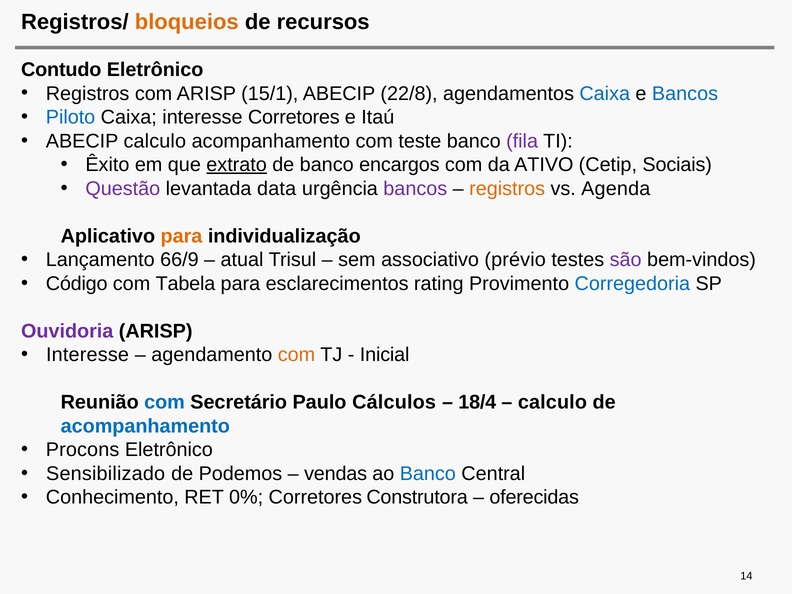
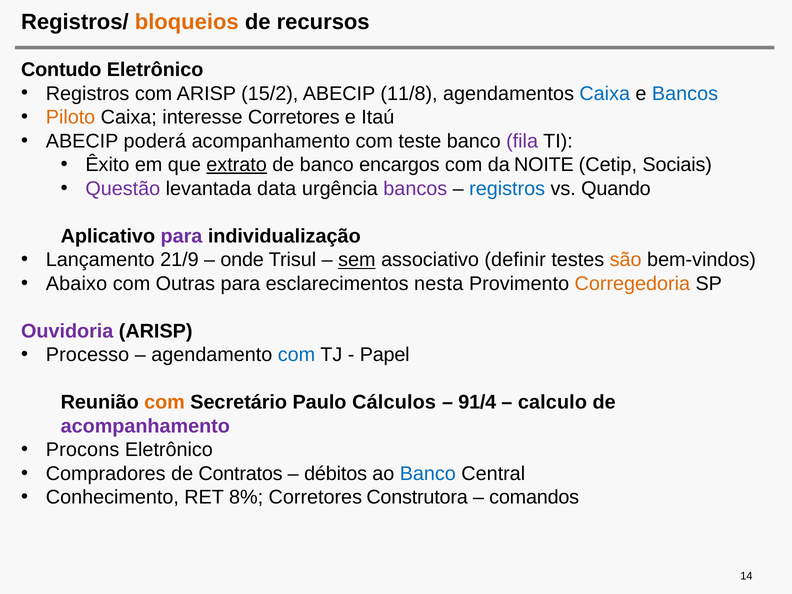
15/1: 15/1 -> 15/2
22/8: 22/8 -> 11/8
Piloto colour: blue -> orange
ABECIP calculo: calculo -> poderá
ATIVO: ATIVO -> NOITE
registros at (507, 189) colour: orange -> blue
Agenda: Agenda -> Quando
para at (181, 236) colour: orange -> purple
66/9: 66/9 -> 21/9
atual: atual -> onde
sem underline: none -> present
prévio: prévio -> definir
são colour: purple -> orange
Código: Código -> Abaixo
Tabela: Tabela -> Outras
rating: rating -> nesta
Corregedoria colour: blue -> orange
Interesse at (87, 355): Interesse -> Processo
com at (296, 355) colour: orange -> blue
Inicial: Inicial -> Papel
com at (164, 402) colour: blue -> orange
18/4: 18/4 -> 91/4
acompanhamento at (145, 426) colour: blue -> purple
Sensibilizado: Sensibilizado -> Compradores
Podemos: Podemos -> Contratos
vendas: vendas -> débitos
0%: 0% -> 8%
oferecidas: oferecidas -> comandos
